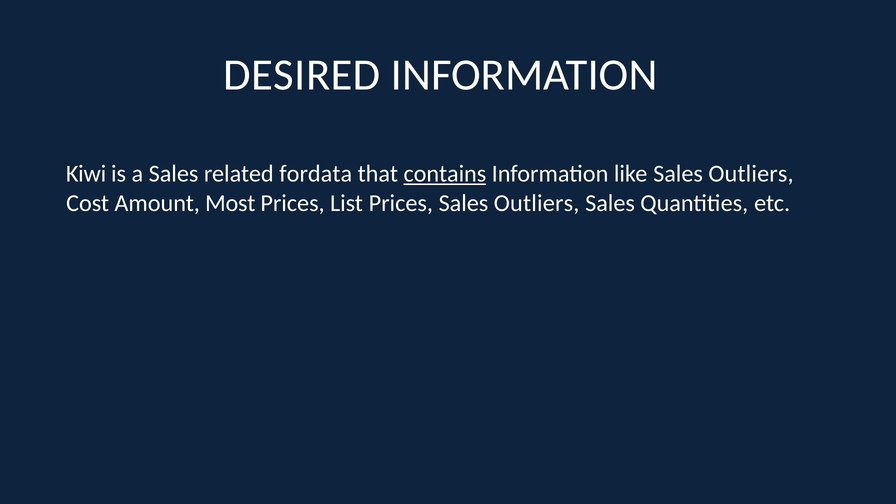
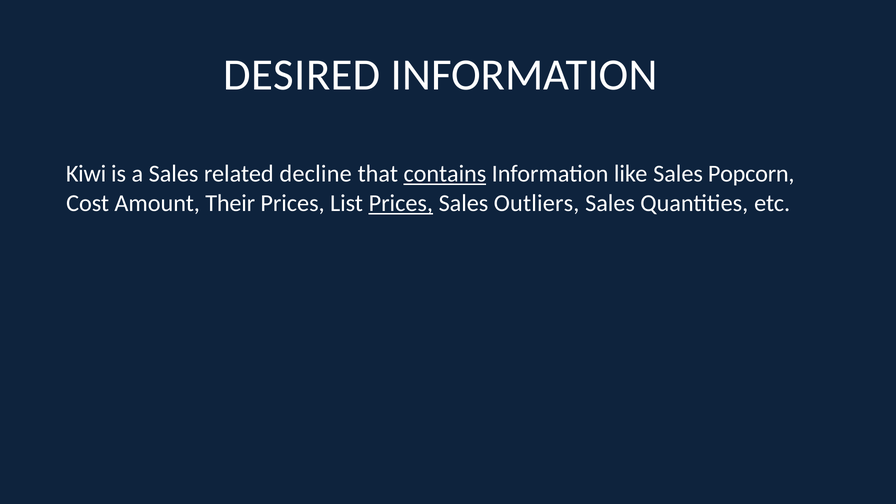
fordata: fordata -> decline
like Sales Outliers: Outliers -> Popcorn
Most: Most -> Their
Prices at (401, 203) underline: none -> present
